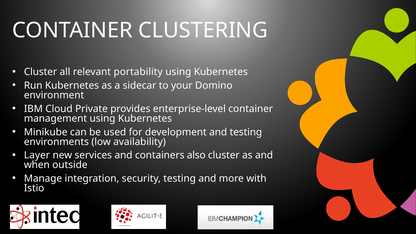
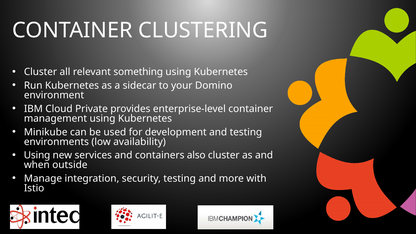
portability: portability -> something
Layer at (37, 155): Layer -> Using
